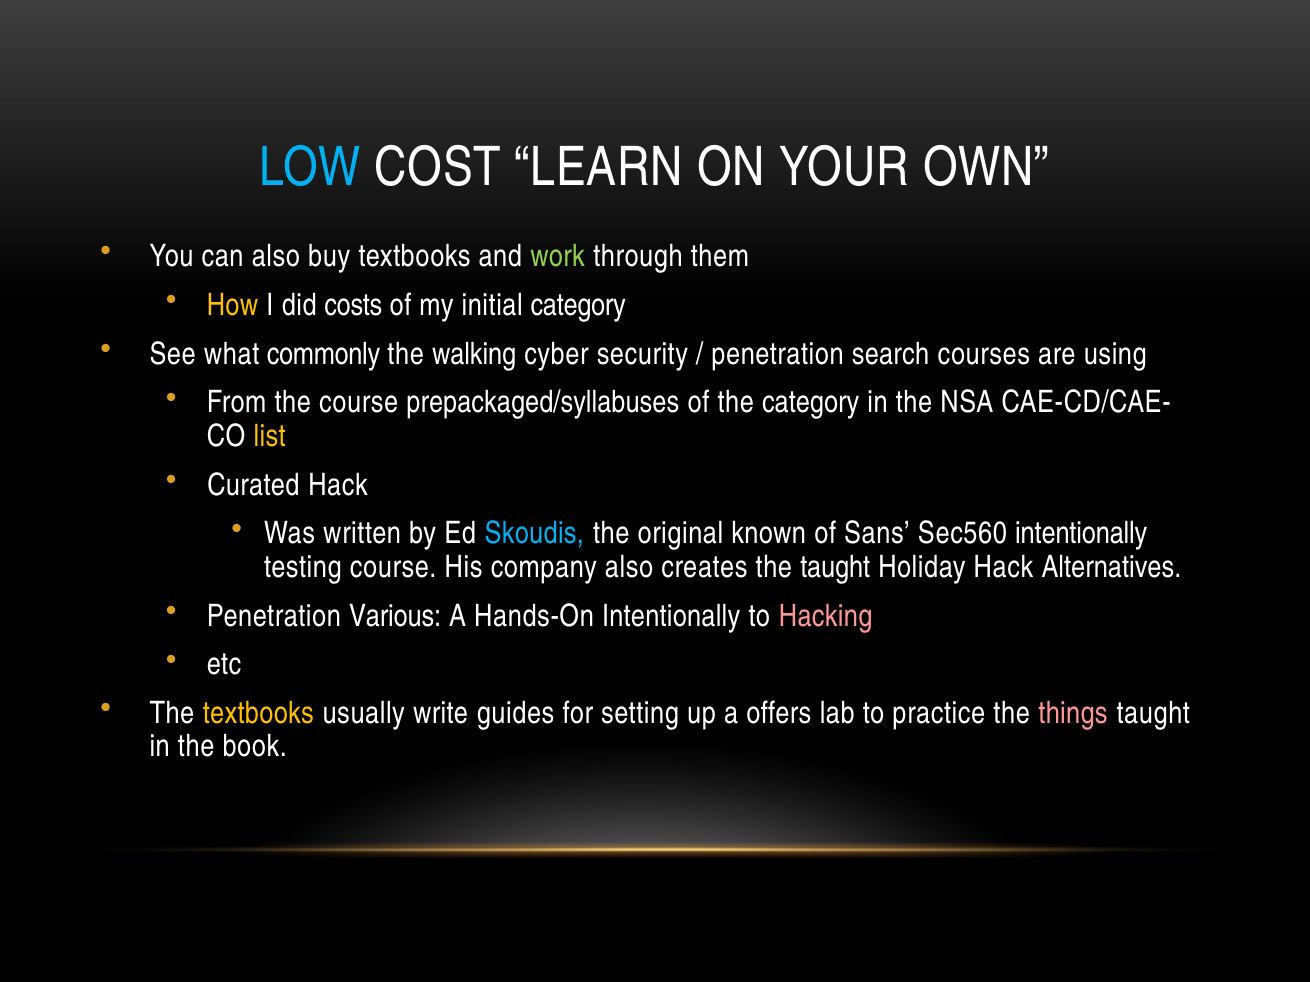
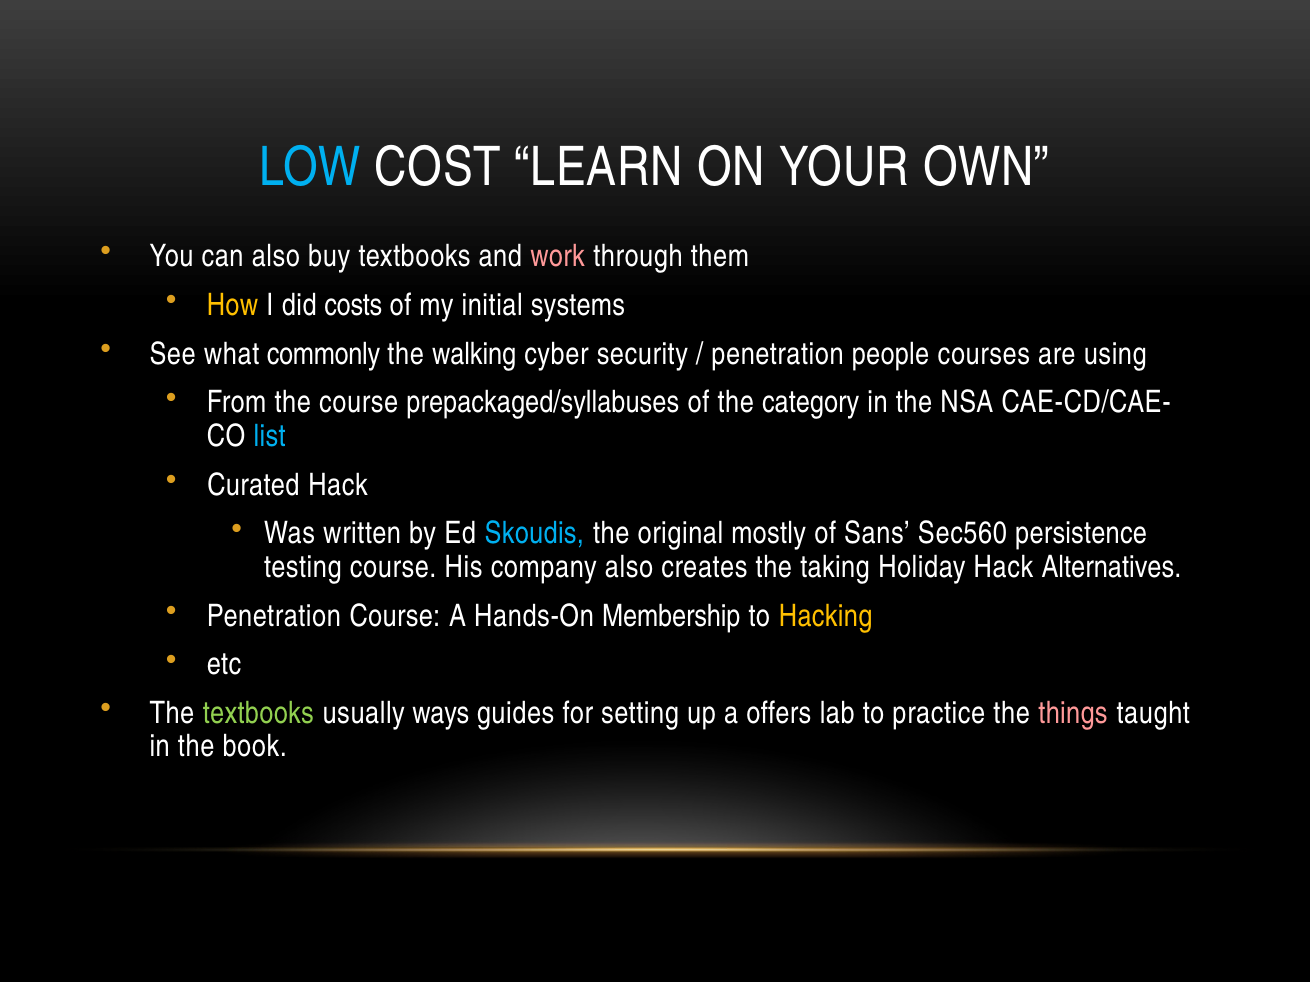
work colour: light green -> pink
initial category: category -> systems
search: search -> people
list colour: yellow -> light blue
known: known -> mostly
Sec560 intentionally: intentionally -> persistence
the taught: taught -> taking
Penetration Various: Various -> Course
Hands-On Intentionally: Intentionally -> Membership
Hacking colour: pink -> yellow
textbooks at (258, 714) colour: yellow -> light green
write: write -> ways
